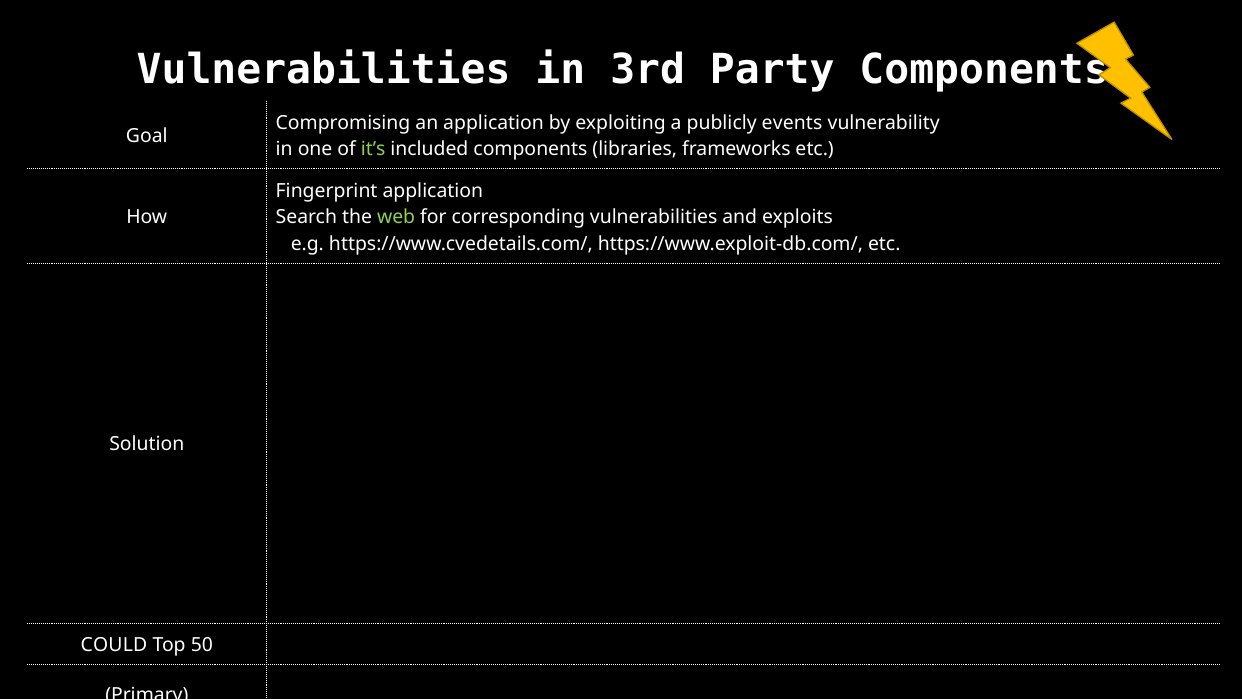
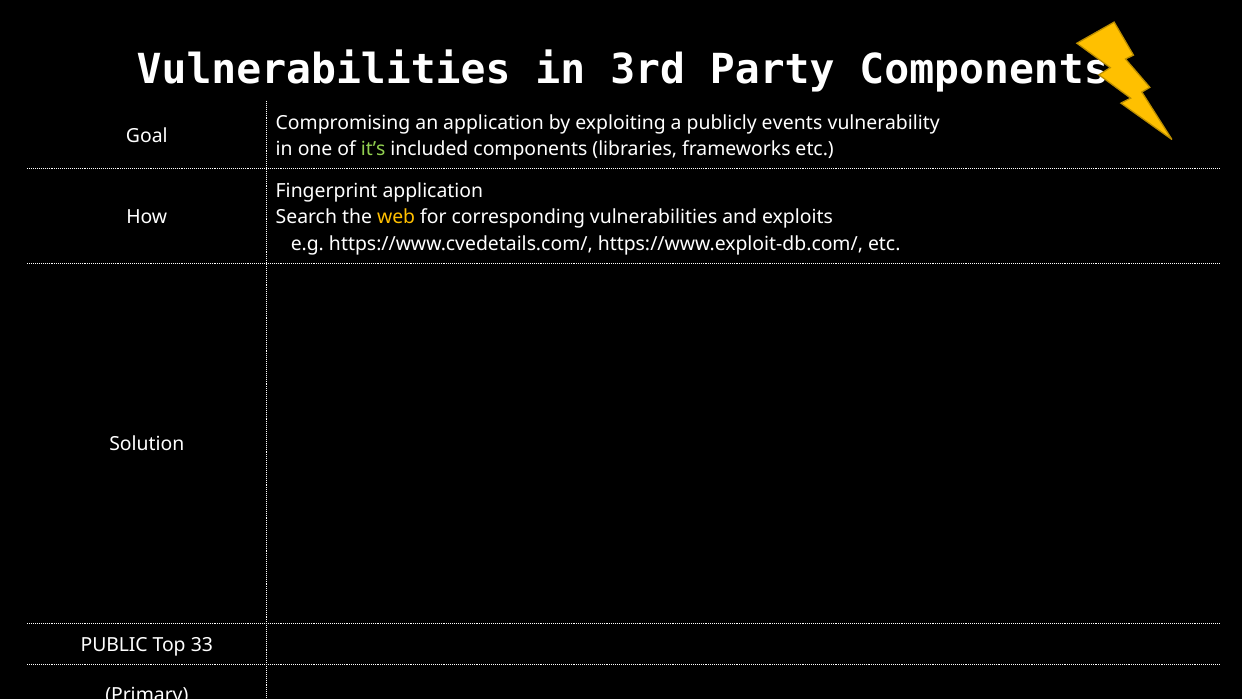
web colour: light green -> yellow
COULD: COULD -> PUBLIC
50: 50 -> 33
